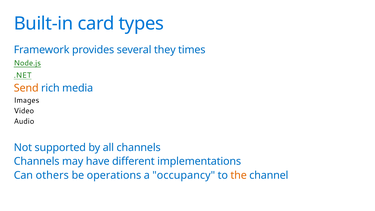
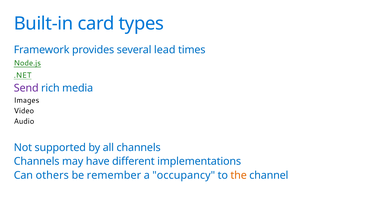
they: they -> lead
Send colour: orange -> purple
operations: operations -> remember
